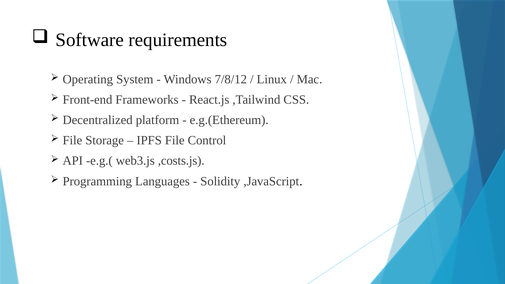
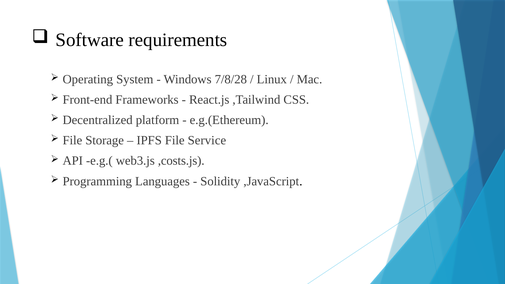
7/8/12: 7/8/12 -> 7/8/28
Control: Control -> Service
